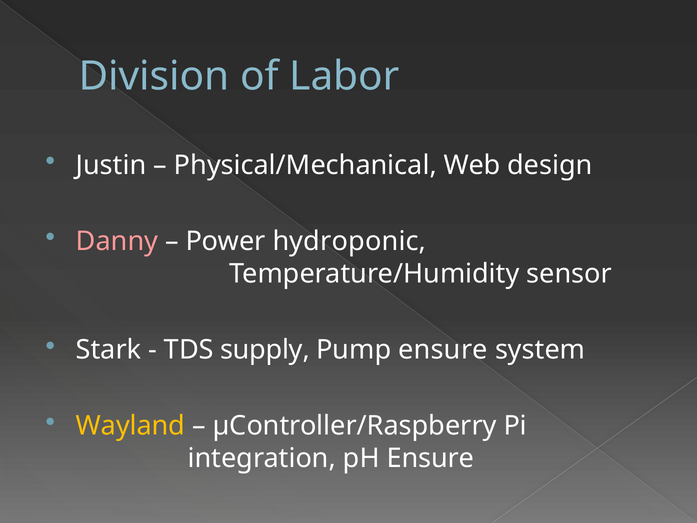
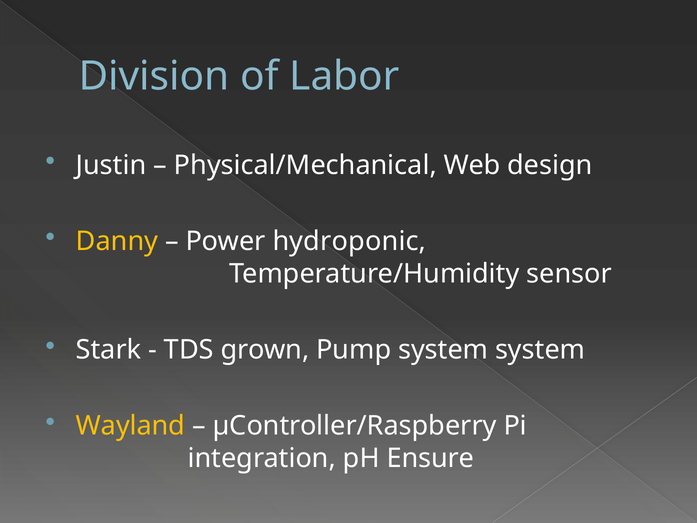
Danny colour: pink -> yellow
supply: supply -> grown
Pump ensure: ensure -> system
